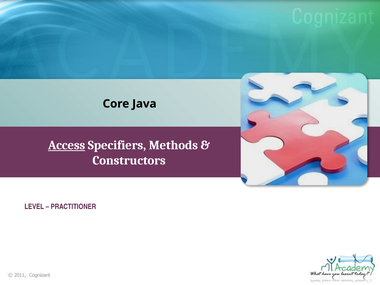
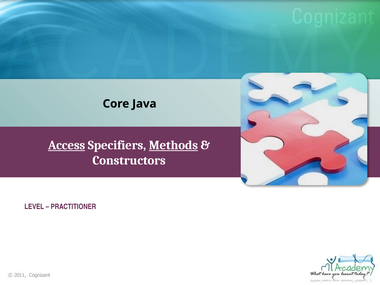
Methods underline: none -> present
